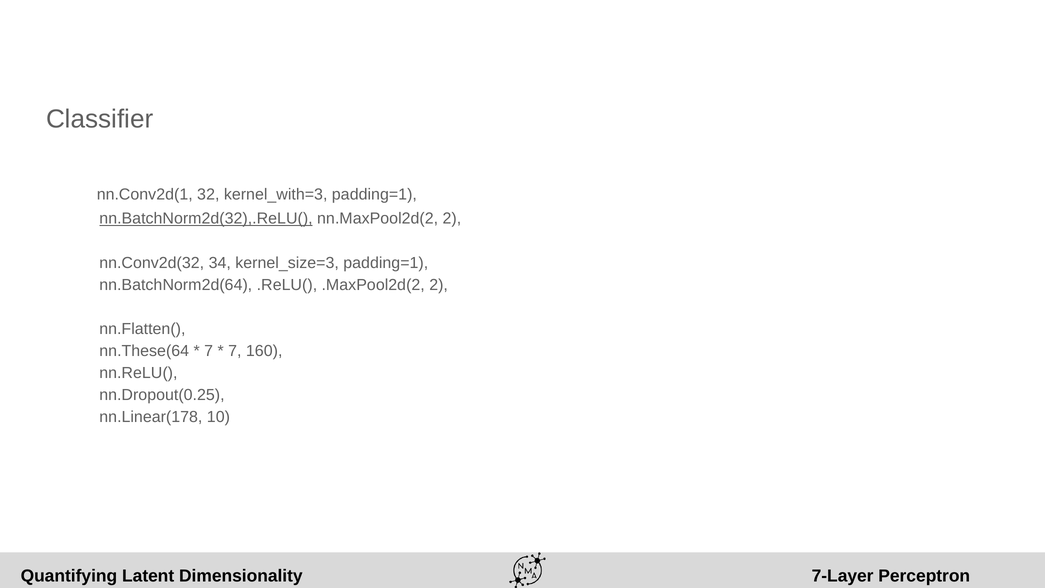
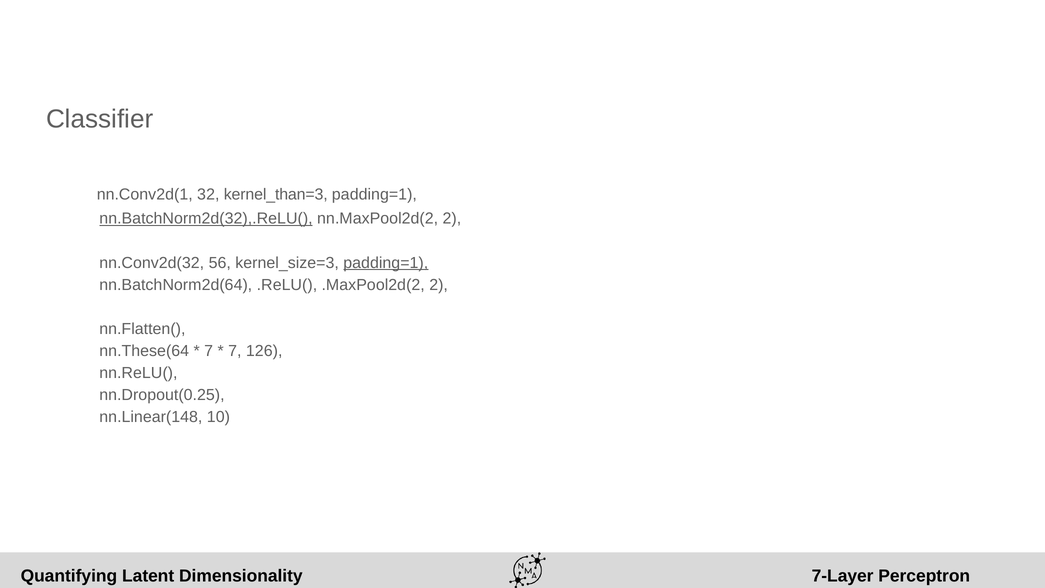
kernel_with=3: kernel_with=3 -> kernel_than=3
34: 34 -> 56
padding=1 at (386, 263) underline: none -> present
160: 160 -> 126
nn.Linear(178: nn.Linear(178 -> nn.Linear(148
